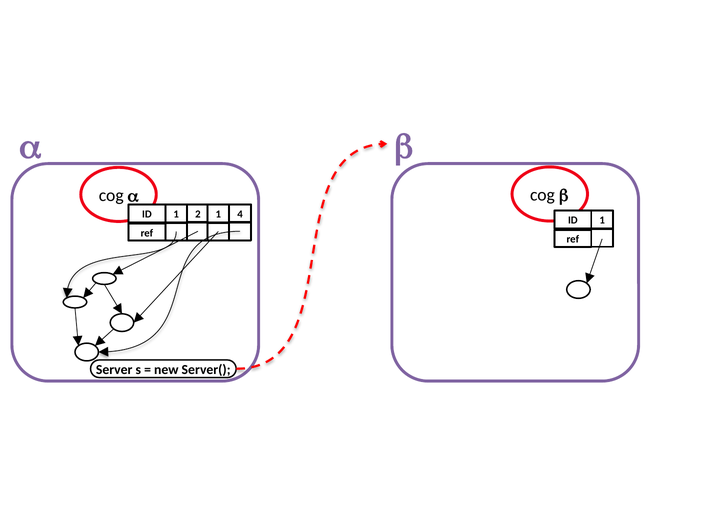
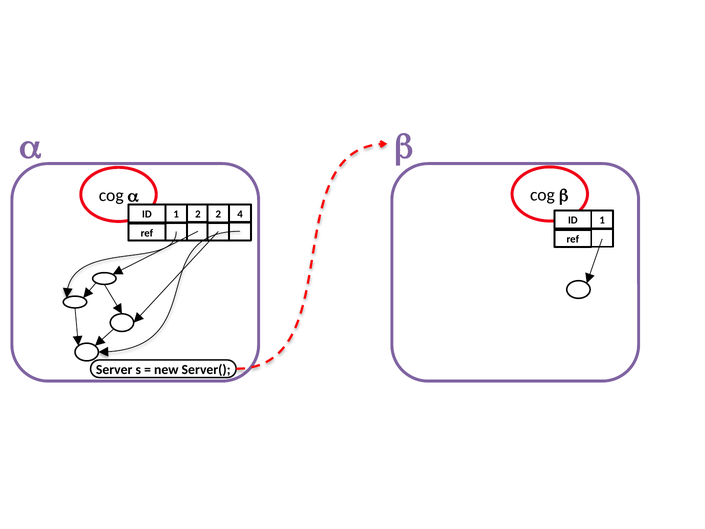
2 1: 1 -> 2
